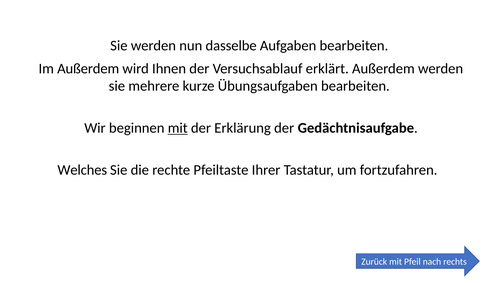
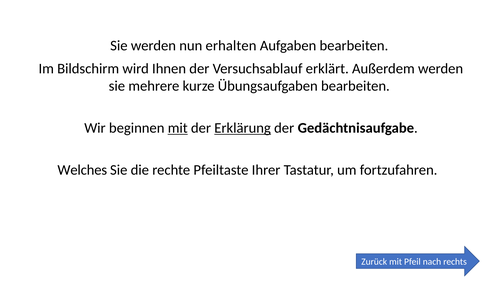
dasselbe: dasselbe -> erhalten
Im Außerdem: Außerdem -> Bildschirm
Erklärung underline: none -> present
